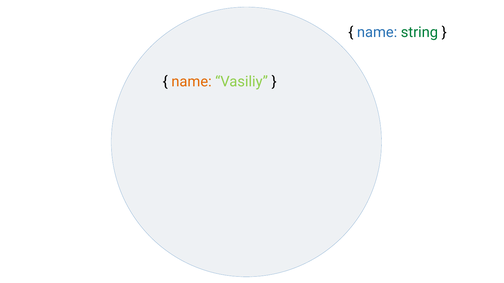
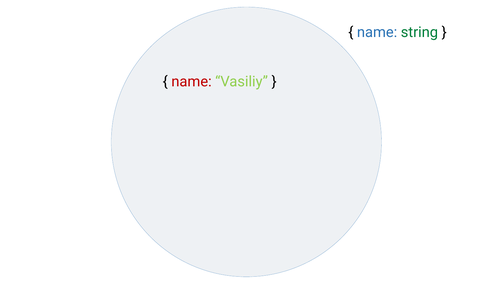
name at (192, 82) colour: orange -> red
